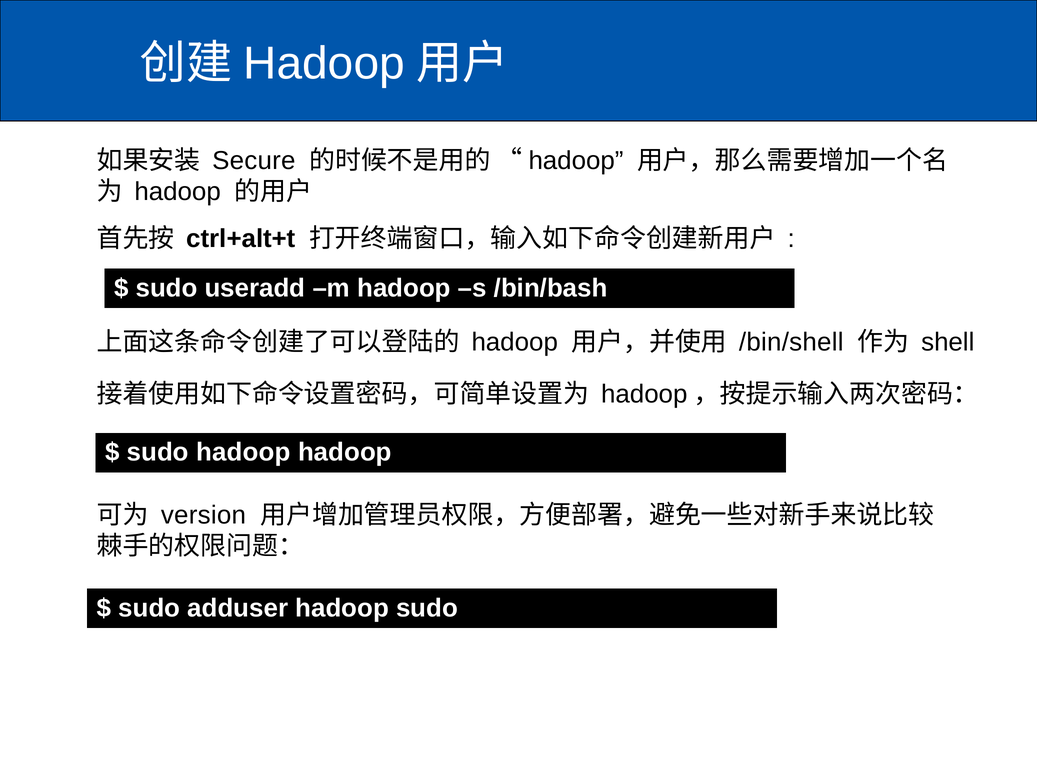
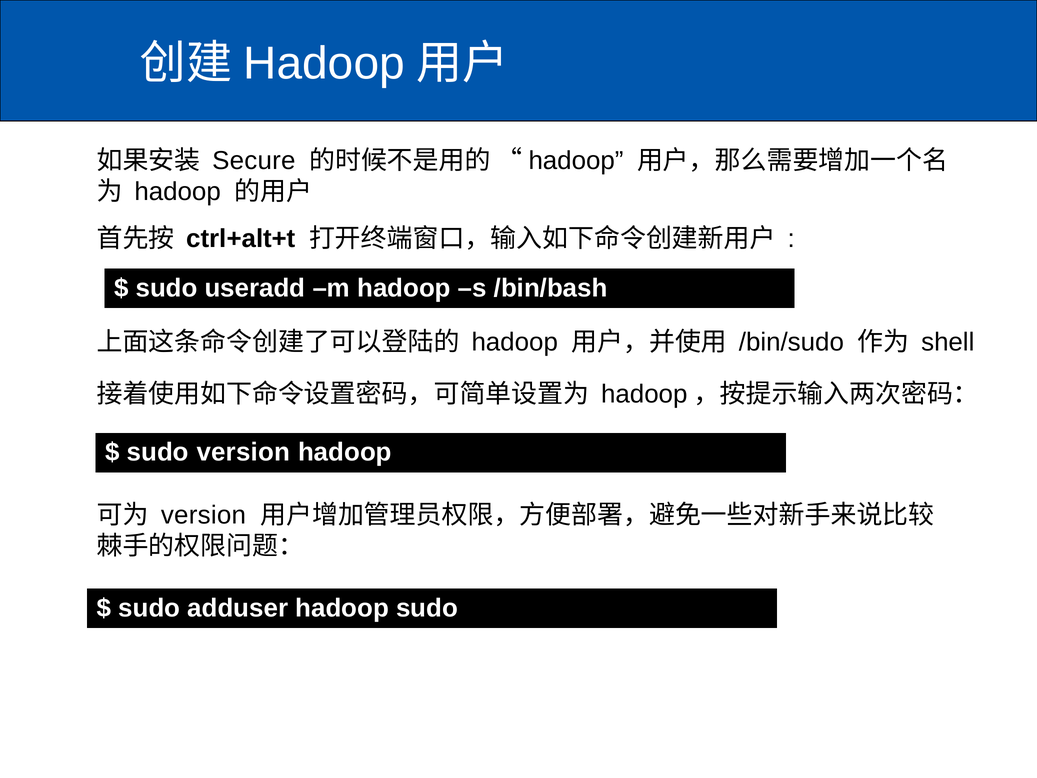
/bin/shell: /bin/shell -> /bin/sudo
sudo hadoop: hadoop -> version
